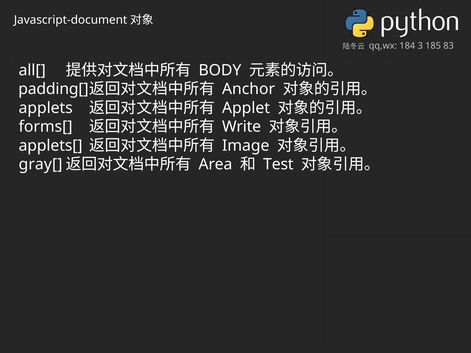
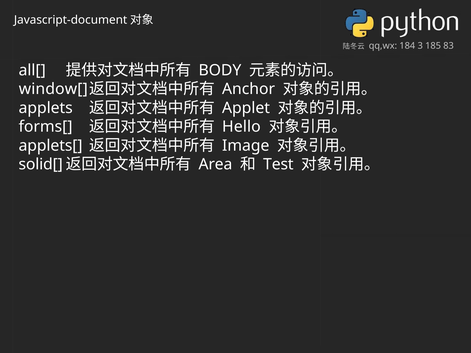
padding[: padding[ -> window[
Write: Write -> Hello
gray[: gray[ -> solid[
